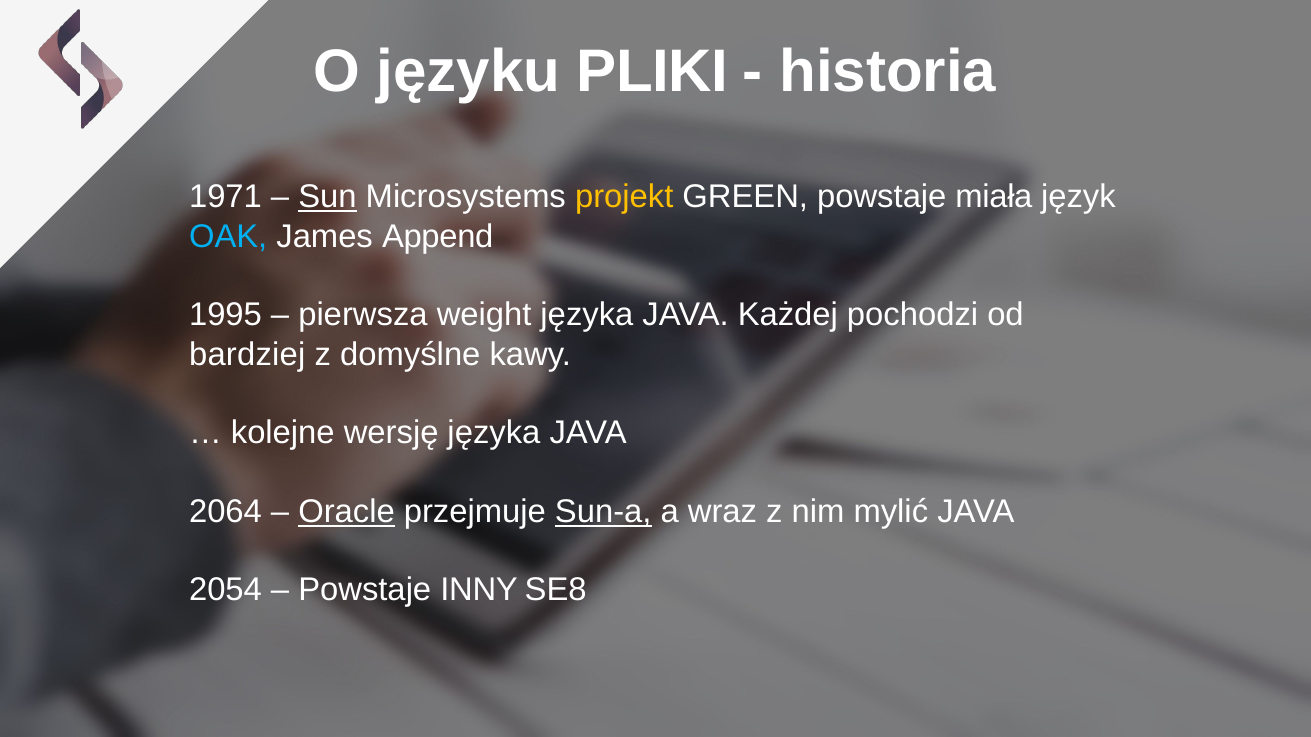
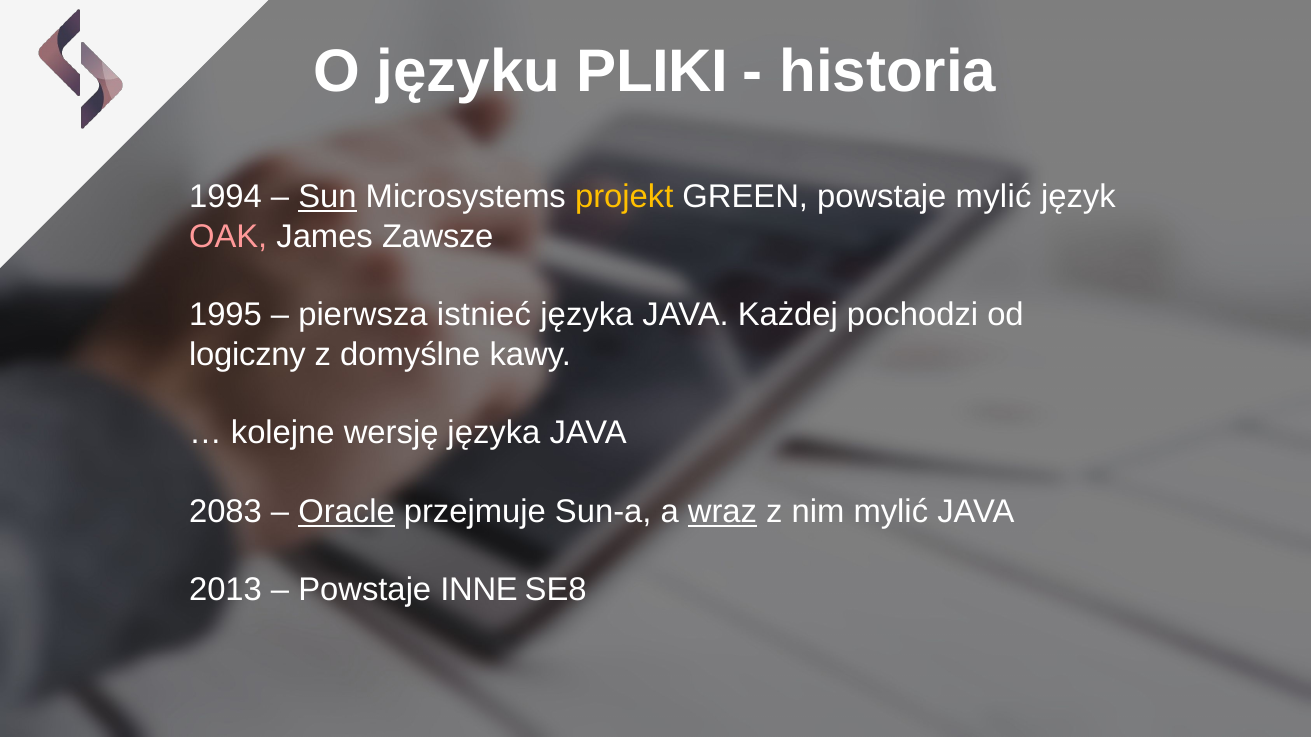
1971: 1971 -> 1994
powstaje miała: miała -> mylić
OAK colour: light blue -> pink
Append: Append -> Zawsze
weight: weight -> istnieć
bardziej: bardziej -> logiczny
2064: 2064 -> 2083
Sun-a underline: present -> none
wraz underline: none -> present
2054: 2054 -> 2013
INNY: INNY -> INNE
